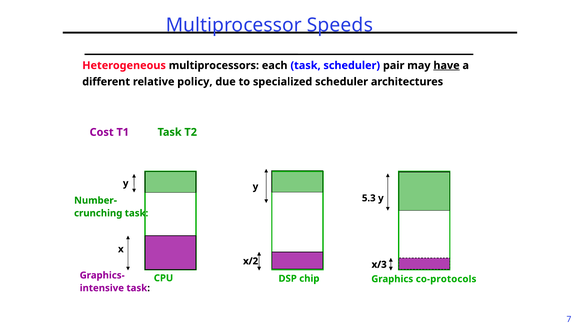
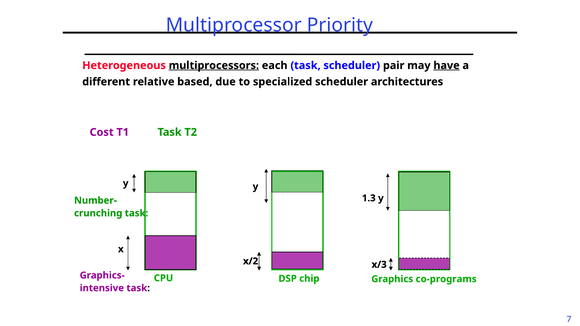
Speeds: Speeds -> Priority
multiprocessors underline: none -> present
policy: policy -> based
5.3: 5.3 -> 1.3
co-protocols: co-protocols -> co-programs
